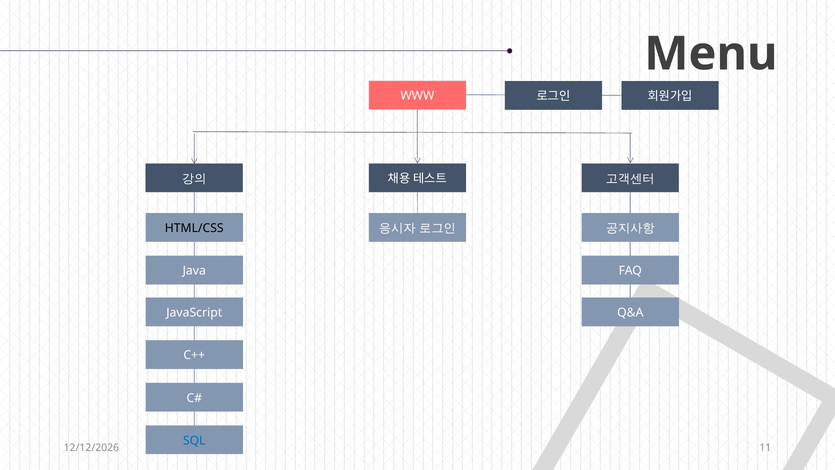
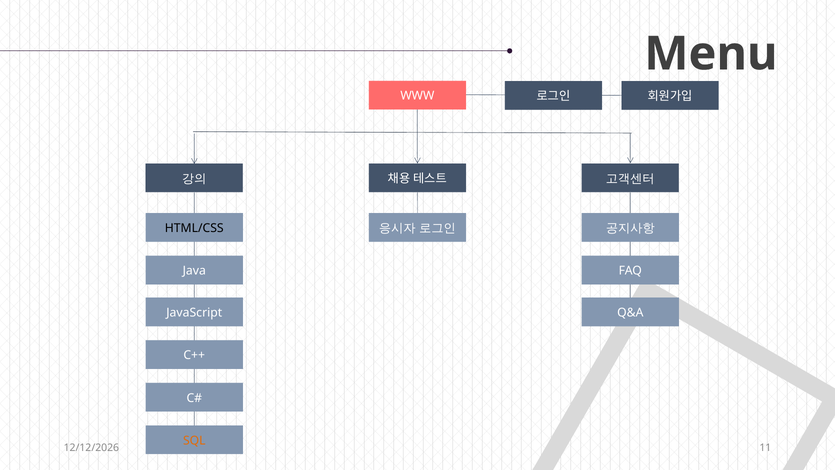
SQL colour: blue -> orange
